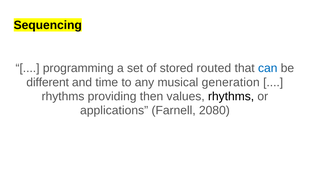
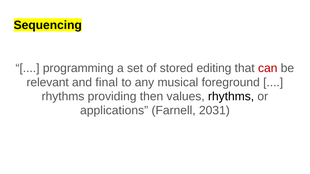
routed: routed -> editing
can colour: blue -> red
different: different -> relevant
time: time -> final
generation: generation -> foreground
2080: 2080 -> 2031
